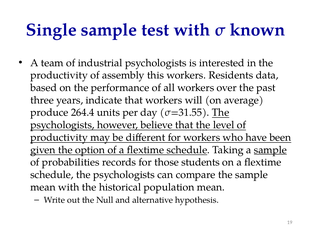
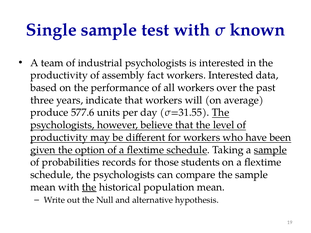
this: this -> fact
workers Residents: Residents -> Interested
264.4: 264.4 -> 577.6
the at (89, 187) underline: none -> present
